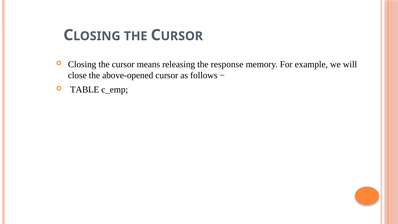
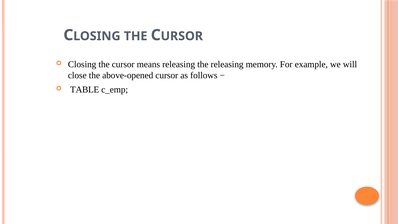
the response: response -> releasing
